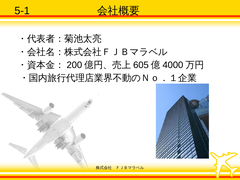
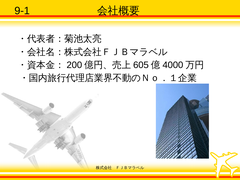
5-1: 5-1 -> 9-1
